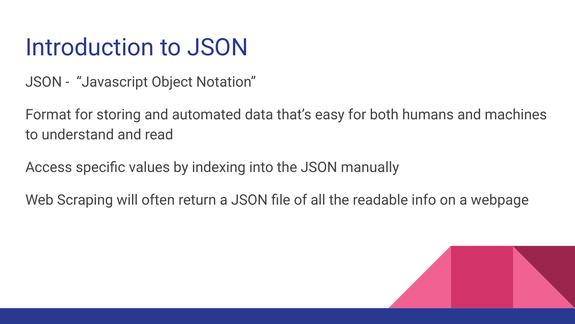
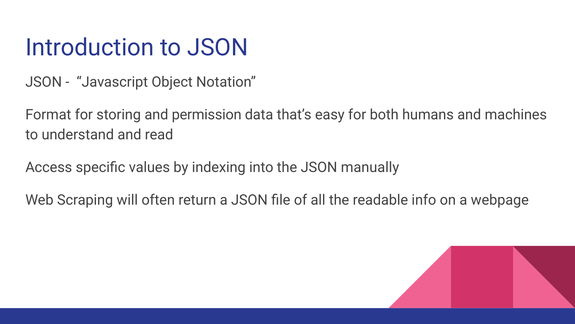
automated: automated -> permission
